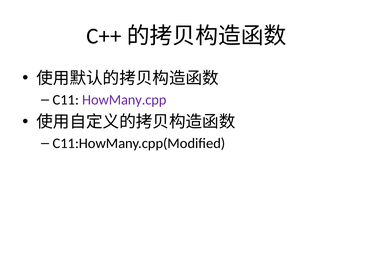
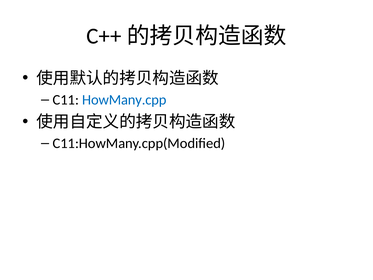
HowMany.cpp colour: purple -> blue
